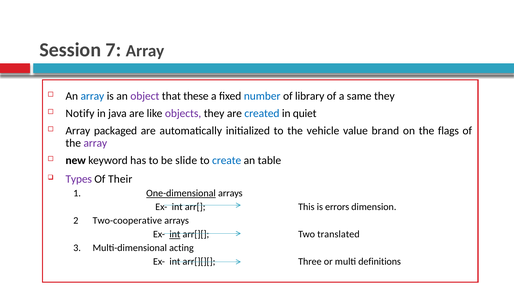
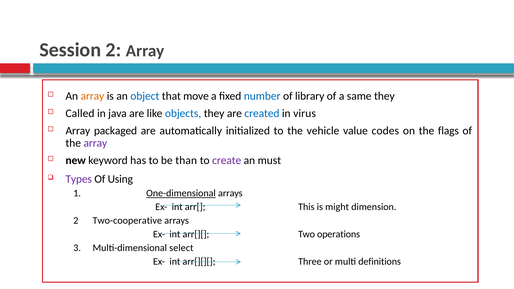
Session 7: 7 -> 2
array at (92, 96) colour: blue -> orange
object colour: purple -> blue
these: these -> move
Notify: Notify -> Called
objects colour: purple -> blue
quiet: quiet -> virus
brand: brand -> codes
slide: slide -> than
create colour: blue -> purple
table: table -> must
Their: Their -> Using
errors: errors -> might
int at (175, 234) underline: present -> none
translated: translated -> operations
acting: acting -> select
